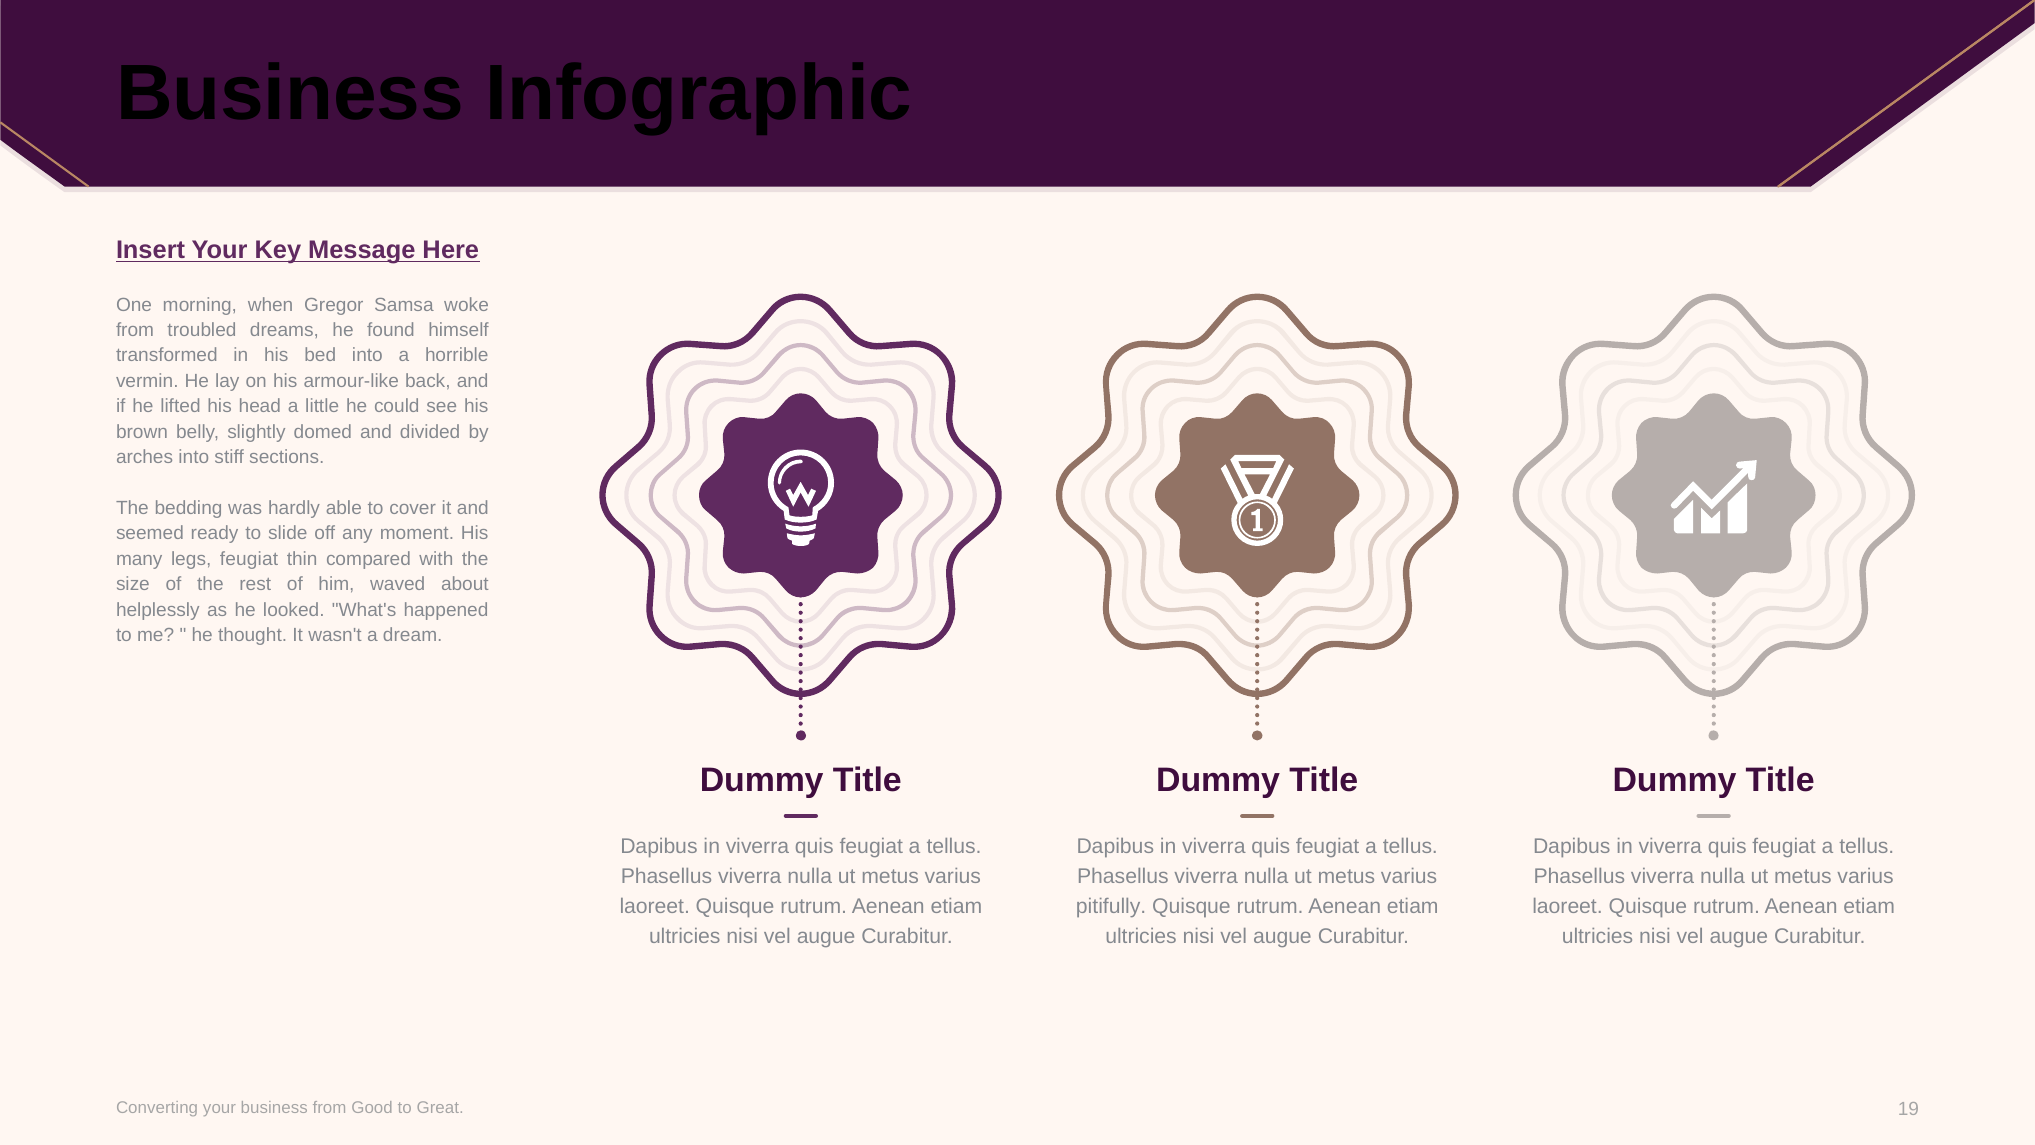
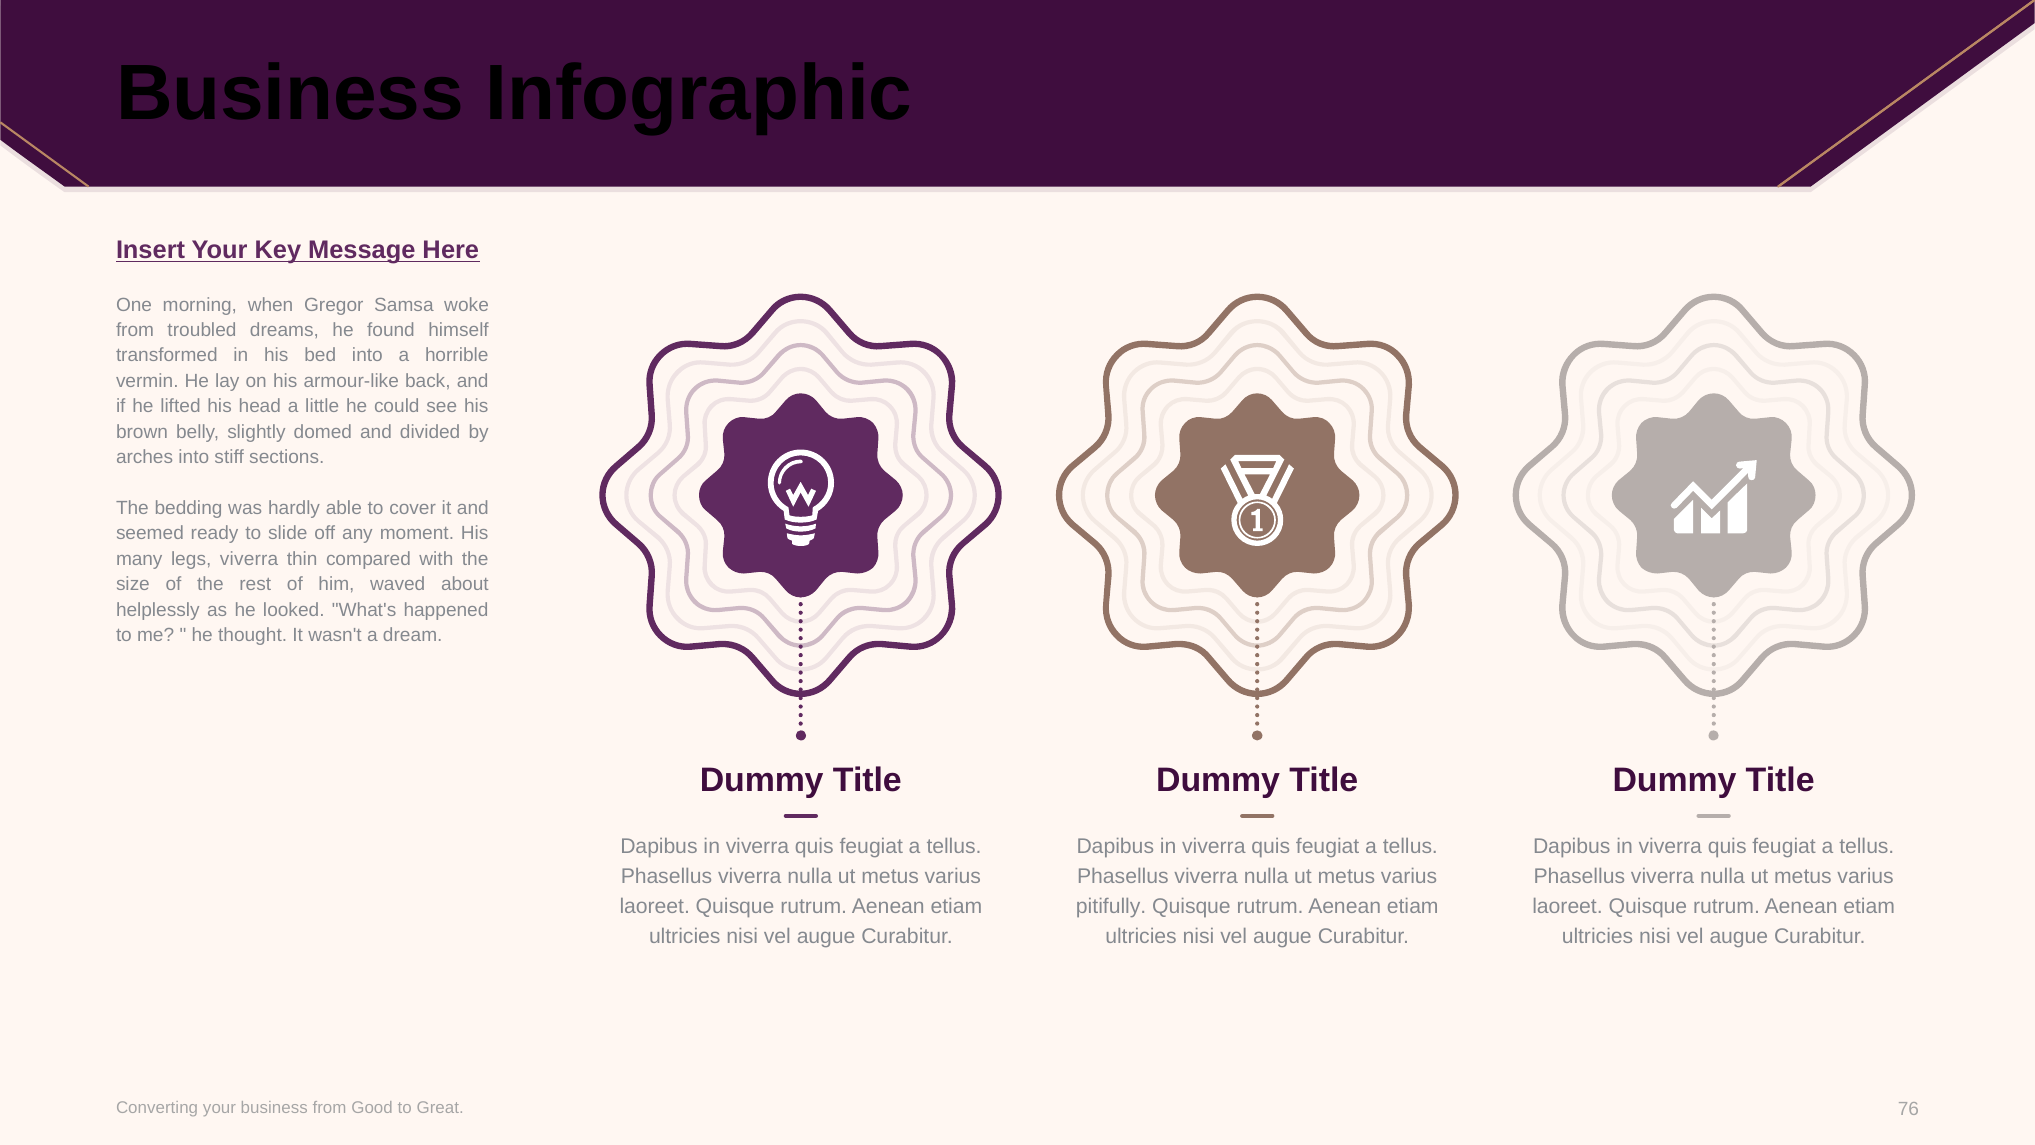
legs feugiat: feugiat -> viverra
19: 19 -> 76
